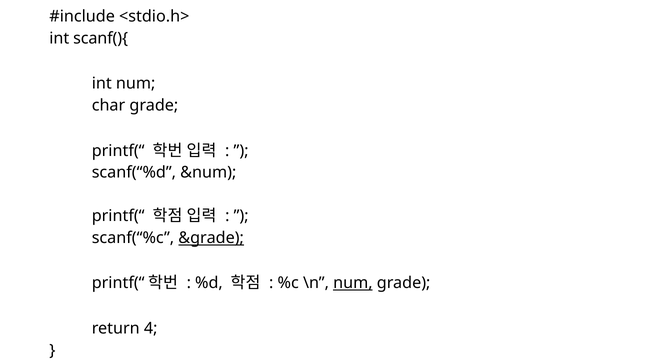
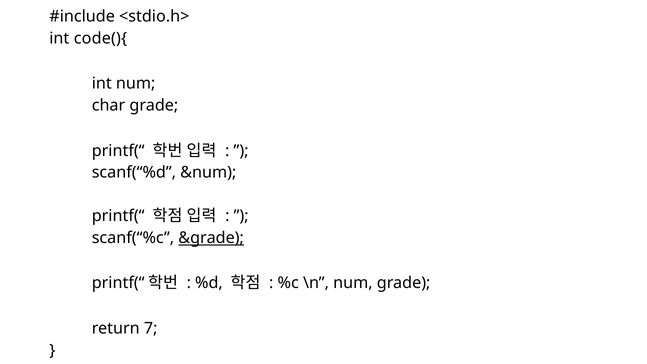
scanf(){: scanf(){ -> code(){
num at (353, 283) underline: present -> none
4: 4 -> 7
